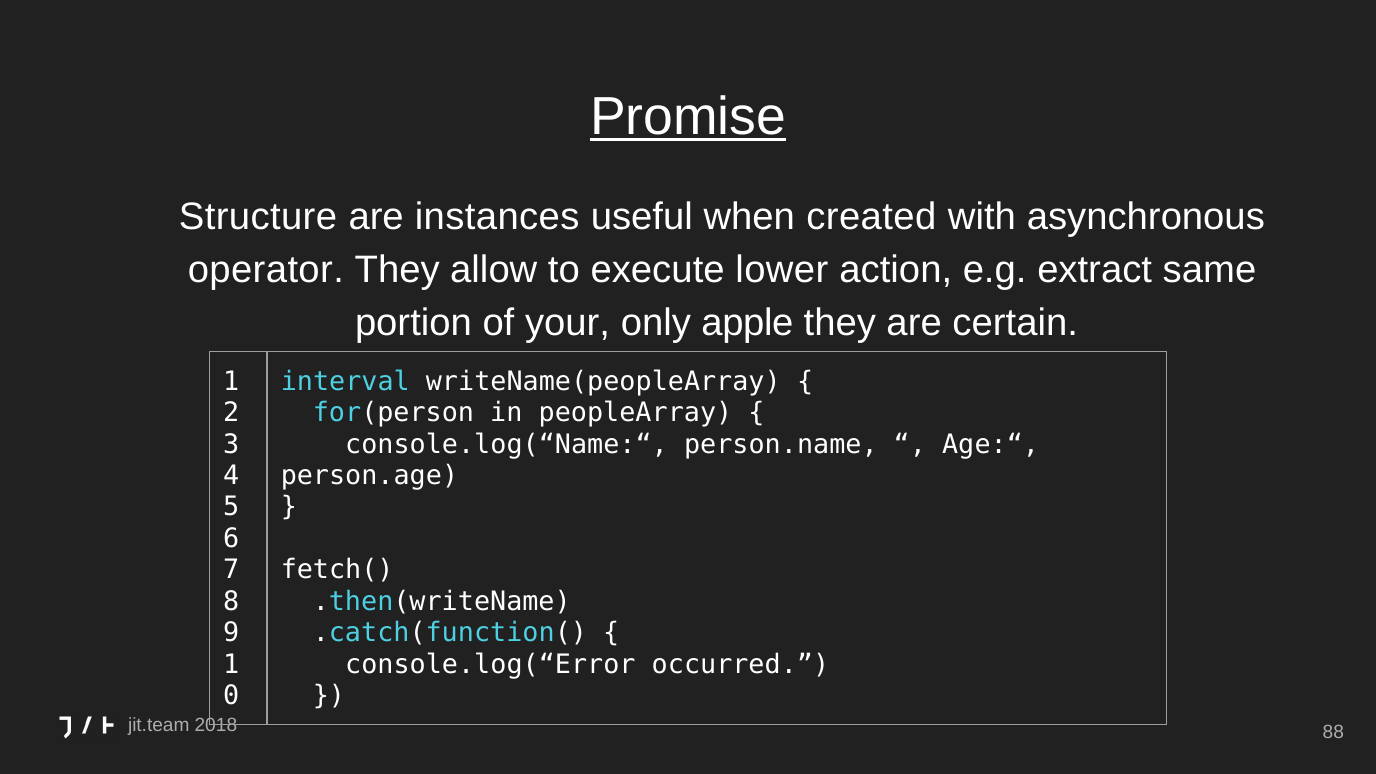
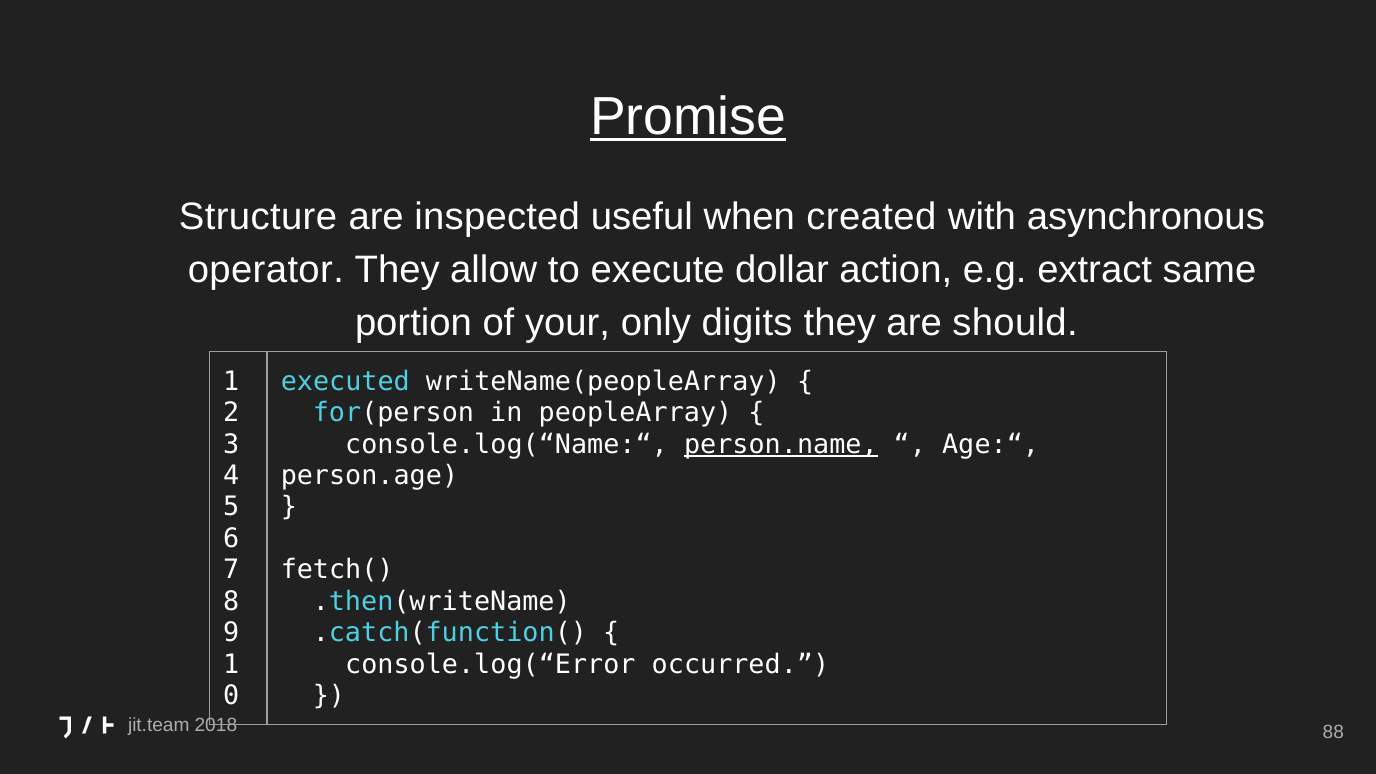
instances: instances -> inspected
lower: lower -> dollar
apple: apple -> digits
certain: certain -> should
interval: interval -> executed
person.name underline: none -> present
